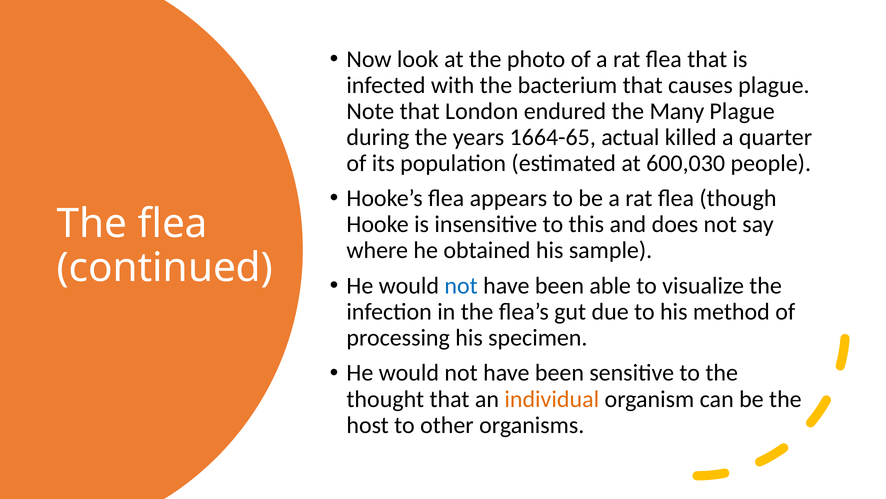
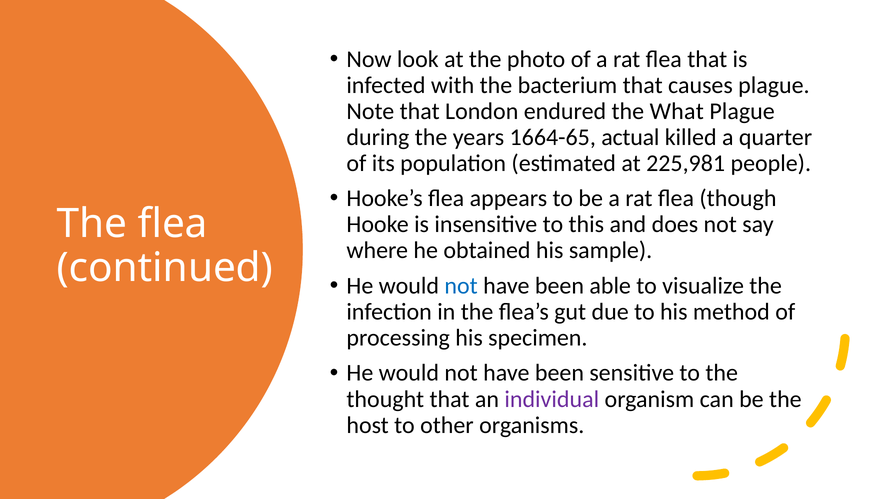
Many: Many -> What
600,030: 600,030 -> 225,981
individual colour: orange -> purple
